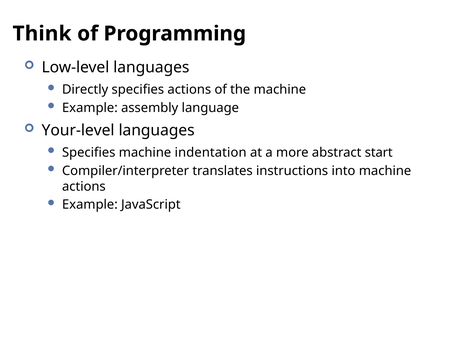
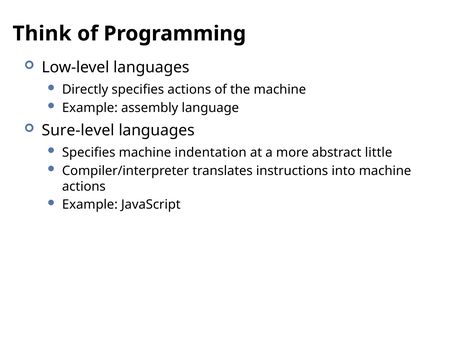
Your-level: Your-level -> Sure-level
start: start -> little
